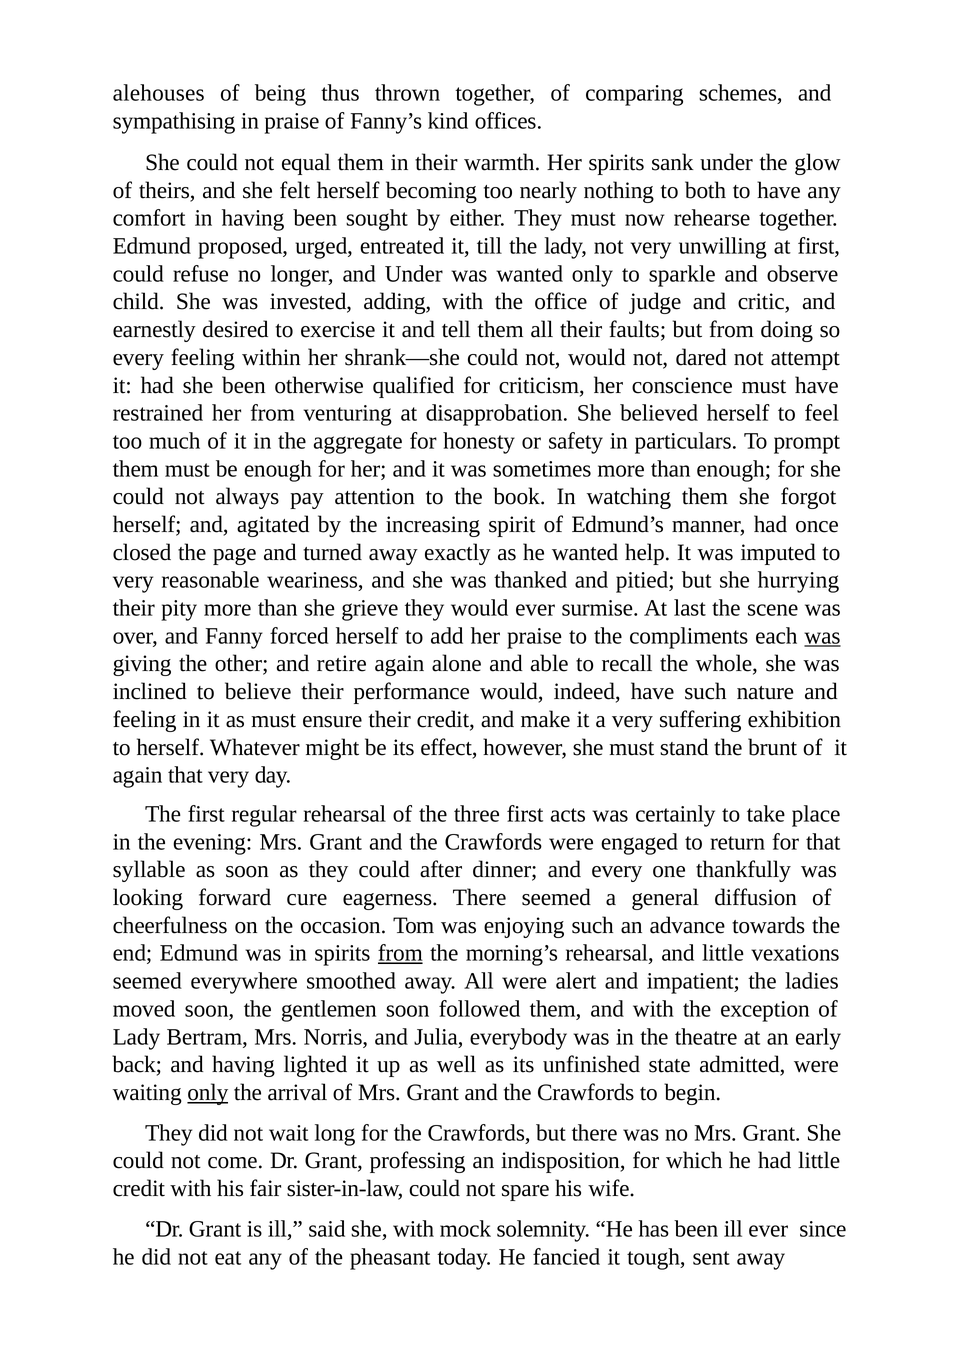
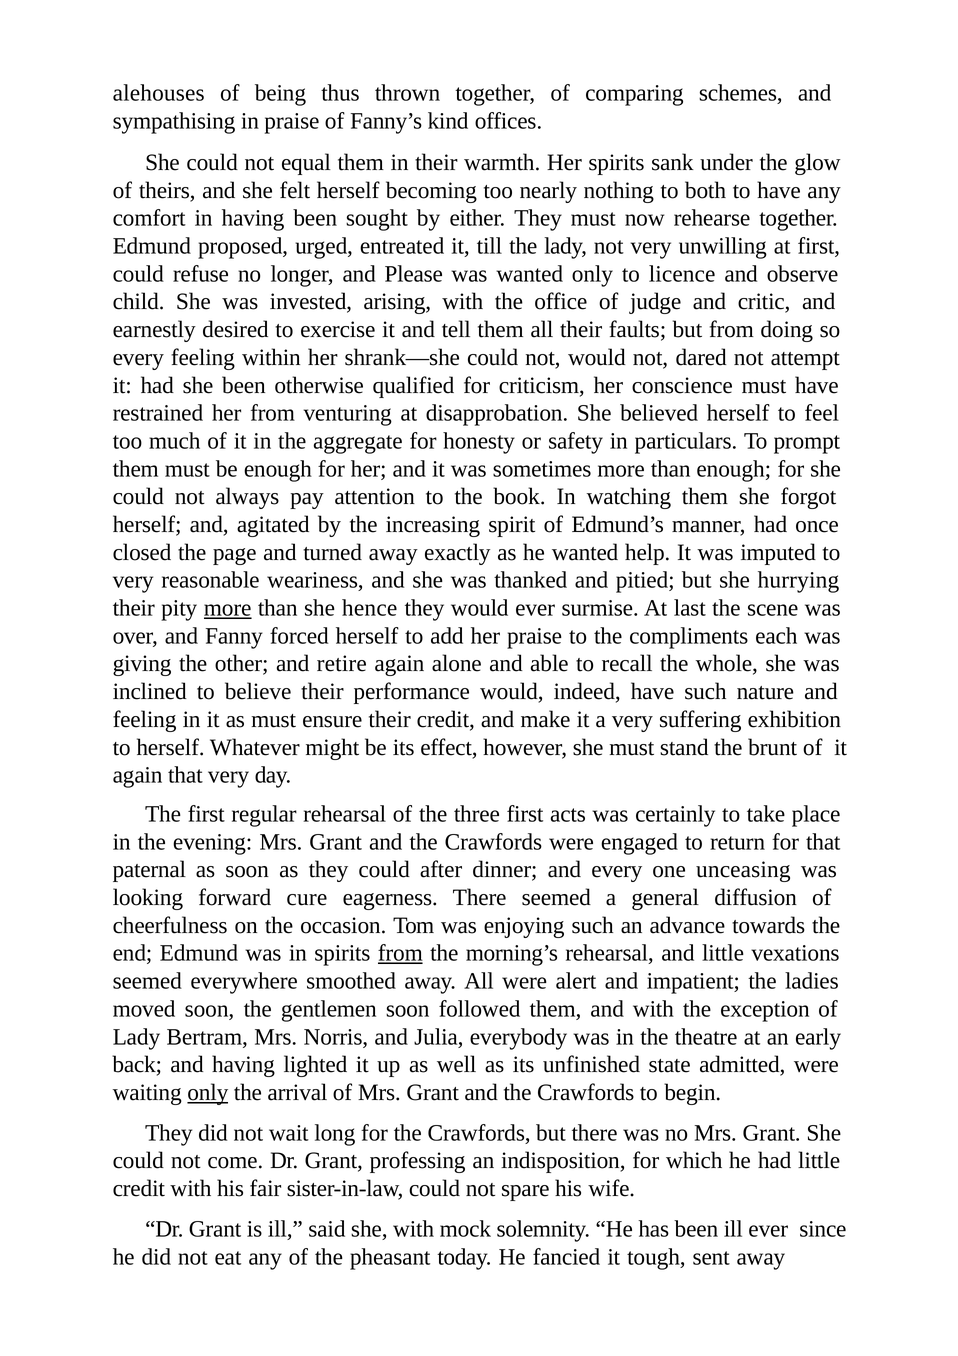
and Under: Under -> Please
sparkle: sparkle -> licence
adding: adding -> arising
more at (228, 608) underline: none -> present
grieve: grieve -> hence
was at (823, 636) underline: present -> none
syllable: syllable -> paternal
thankfully: thankfully -> unceasing
